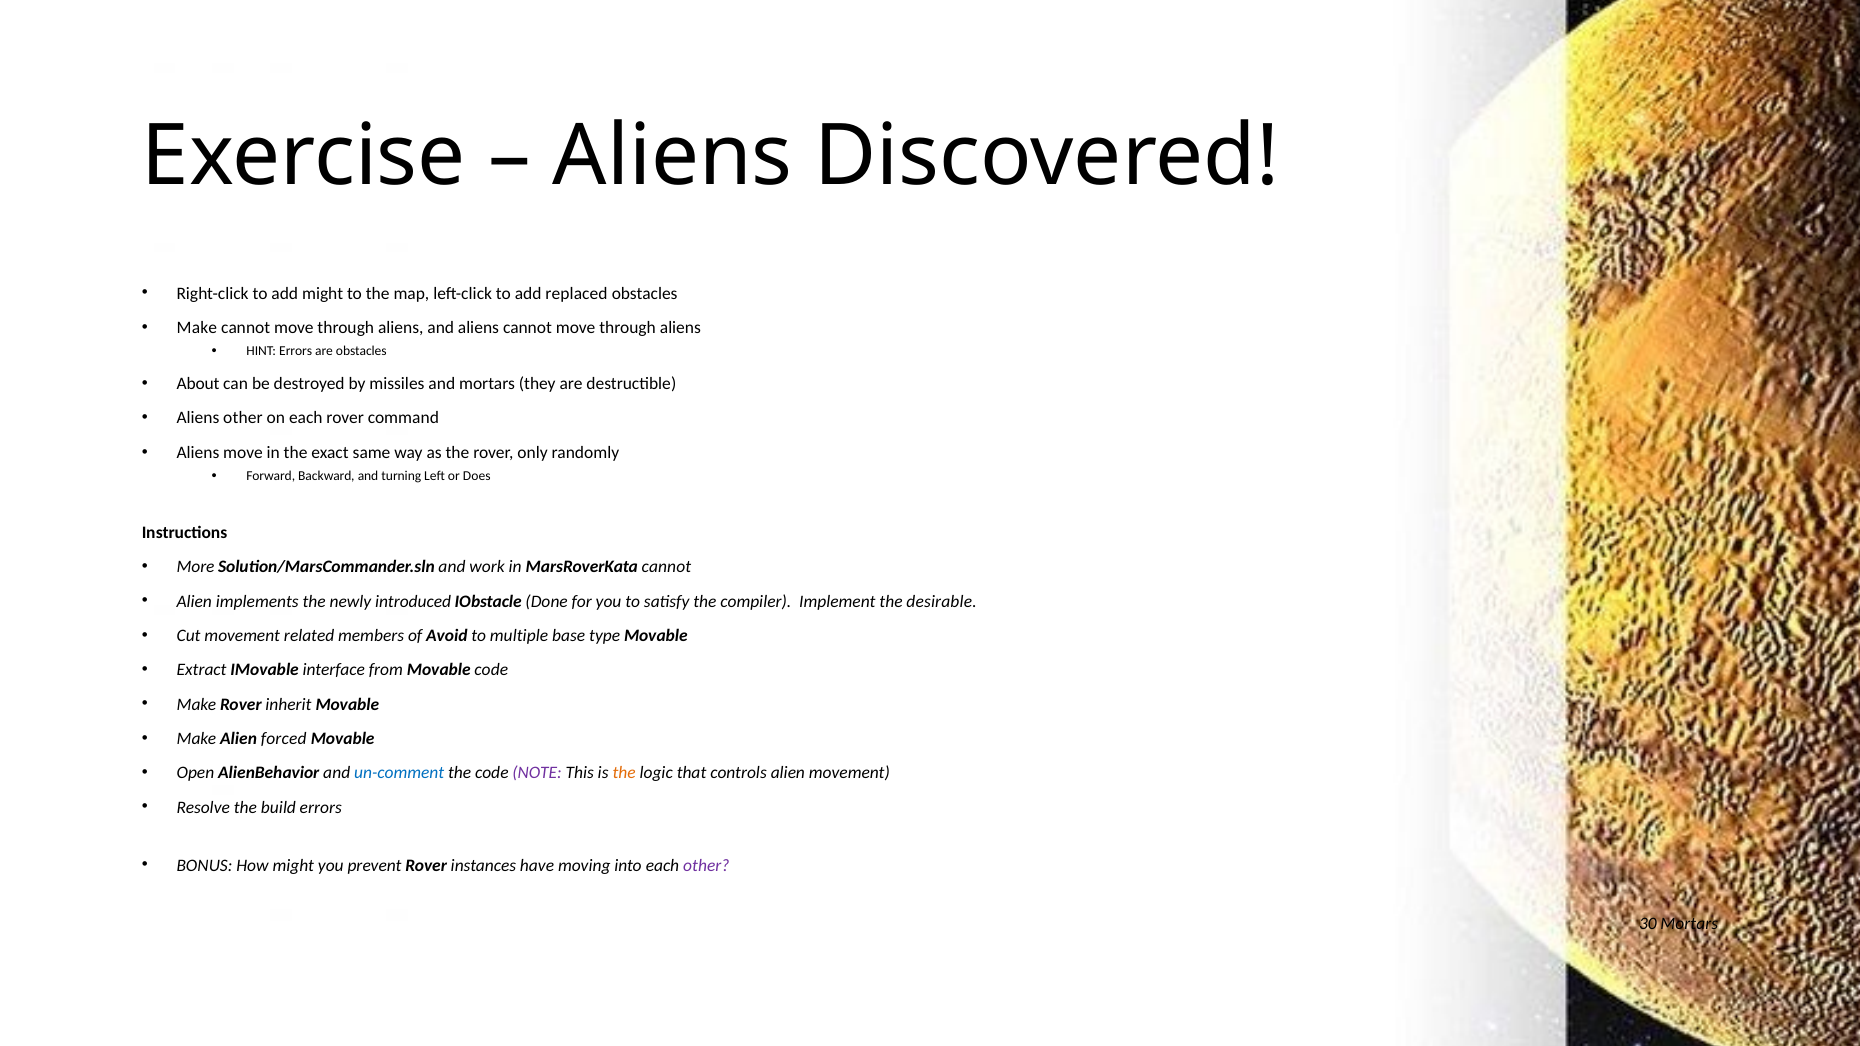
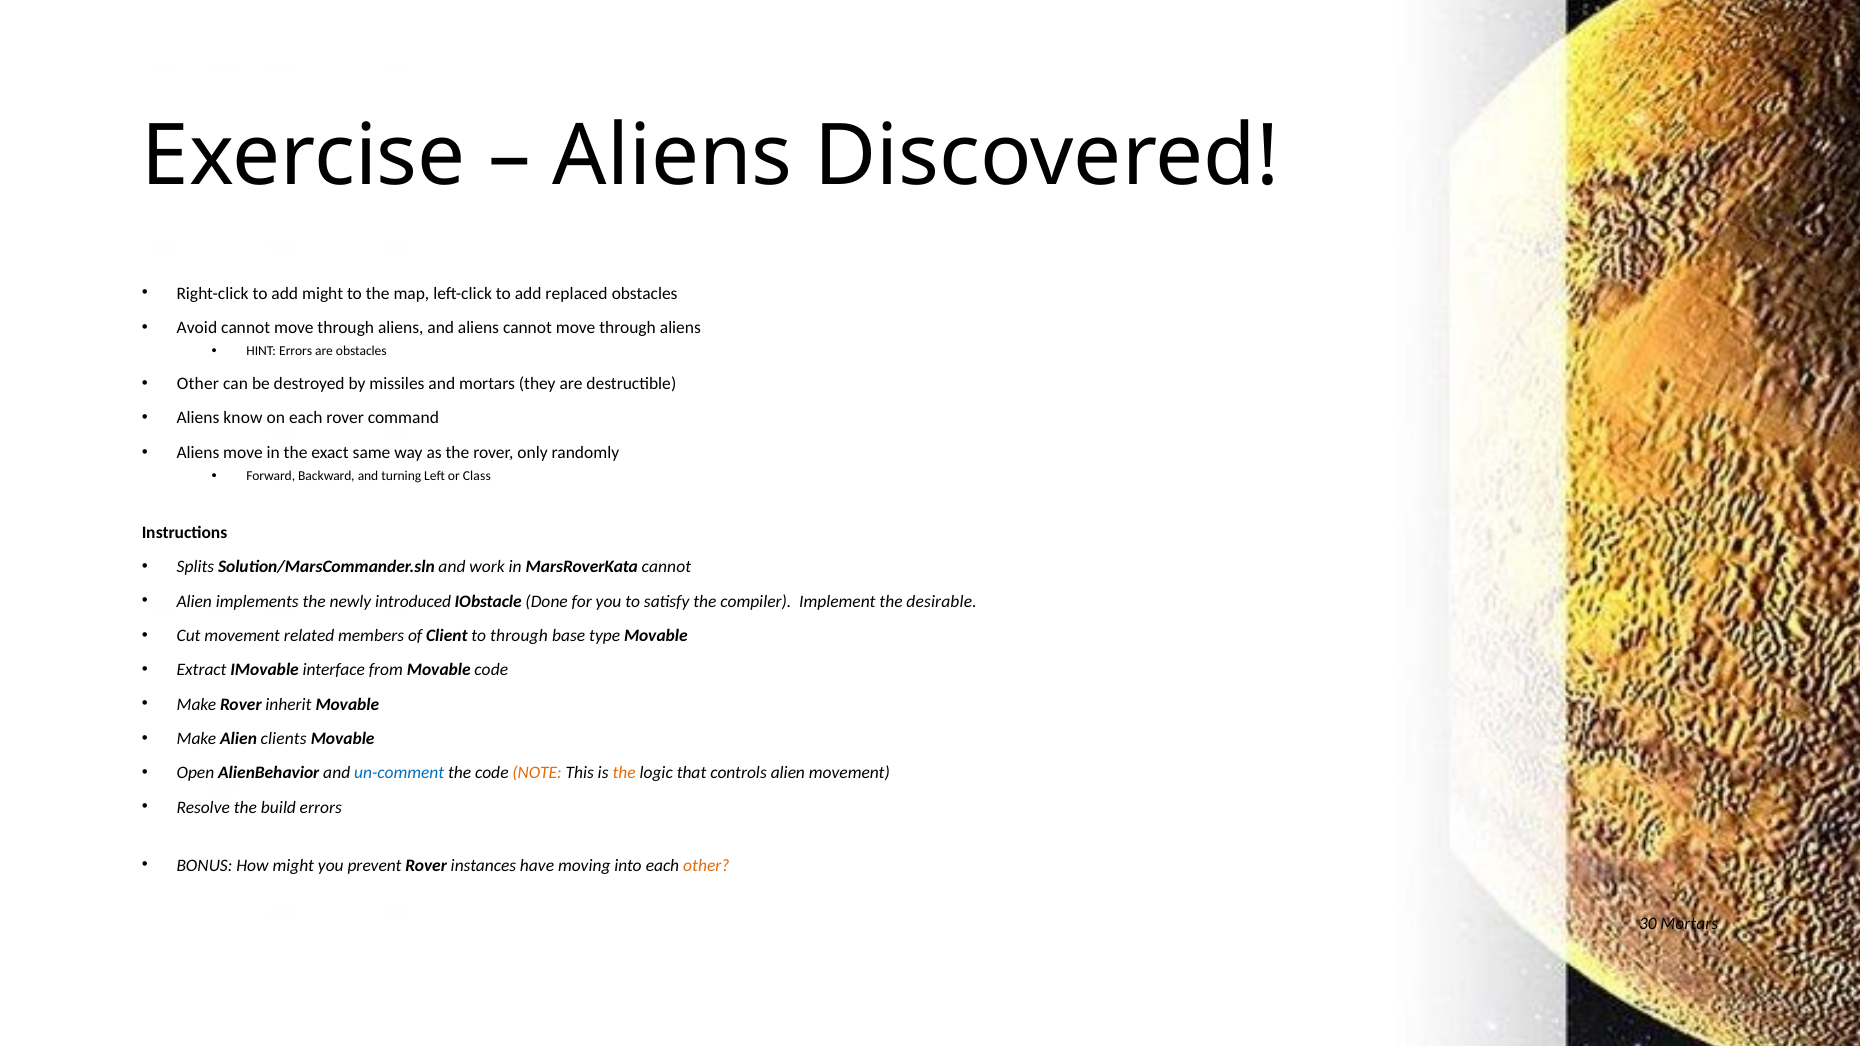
Make at (197, 328): Make -> Avoid
About at (198, 384): About -> Other
Aliens other: other -> know
Does: Does -> Class
More: More -> Splits
Avoid: Avoid -> Client
to multiple: multiple -> through
forced: forced -> clients
NOTE colour: purple -> orange
other at (706, 866) colour: purple -> orange
